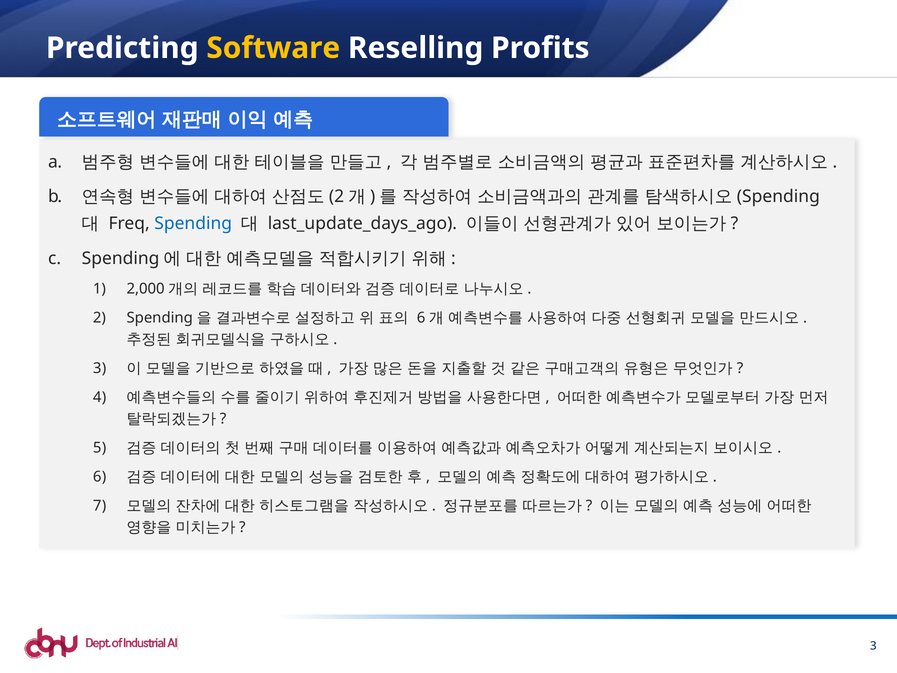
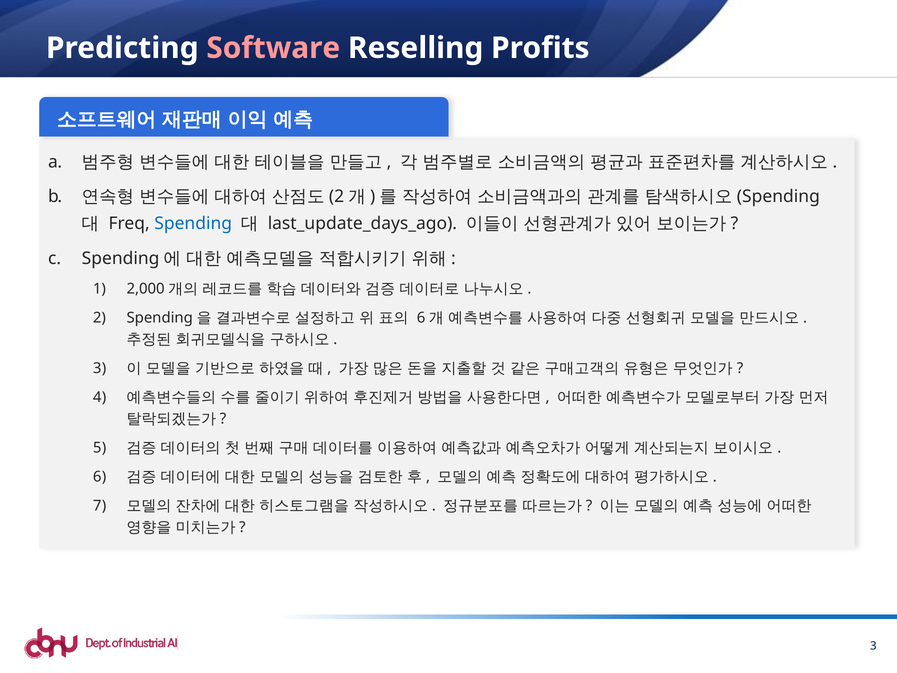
Software colour: yellow -> pink
